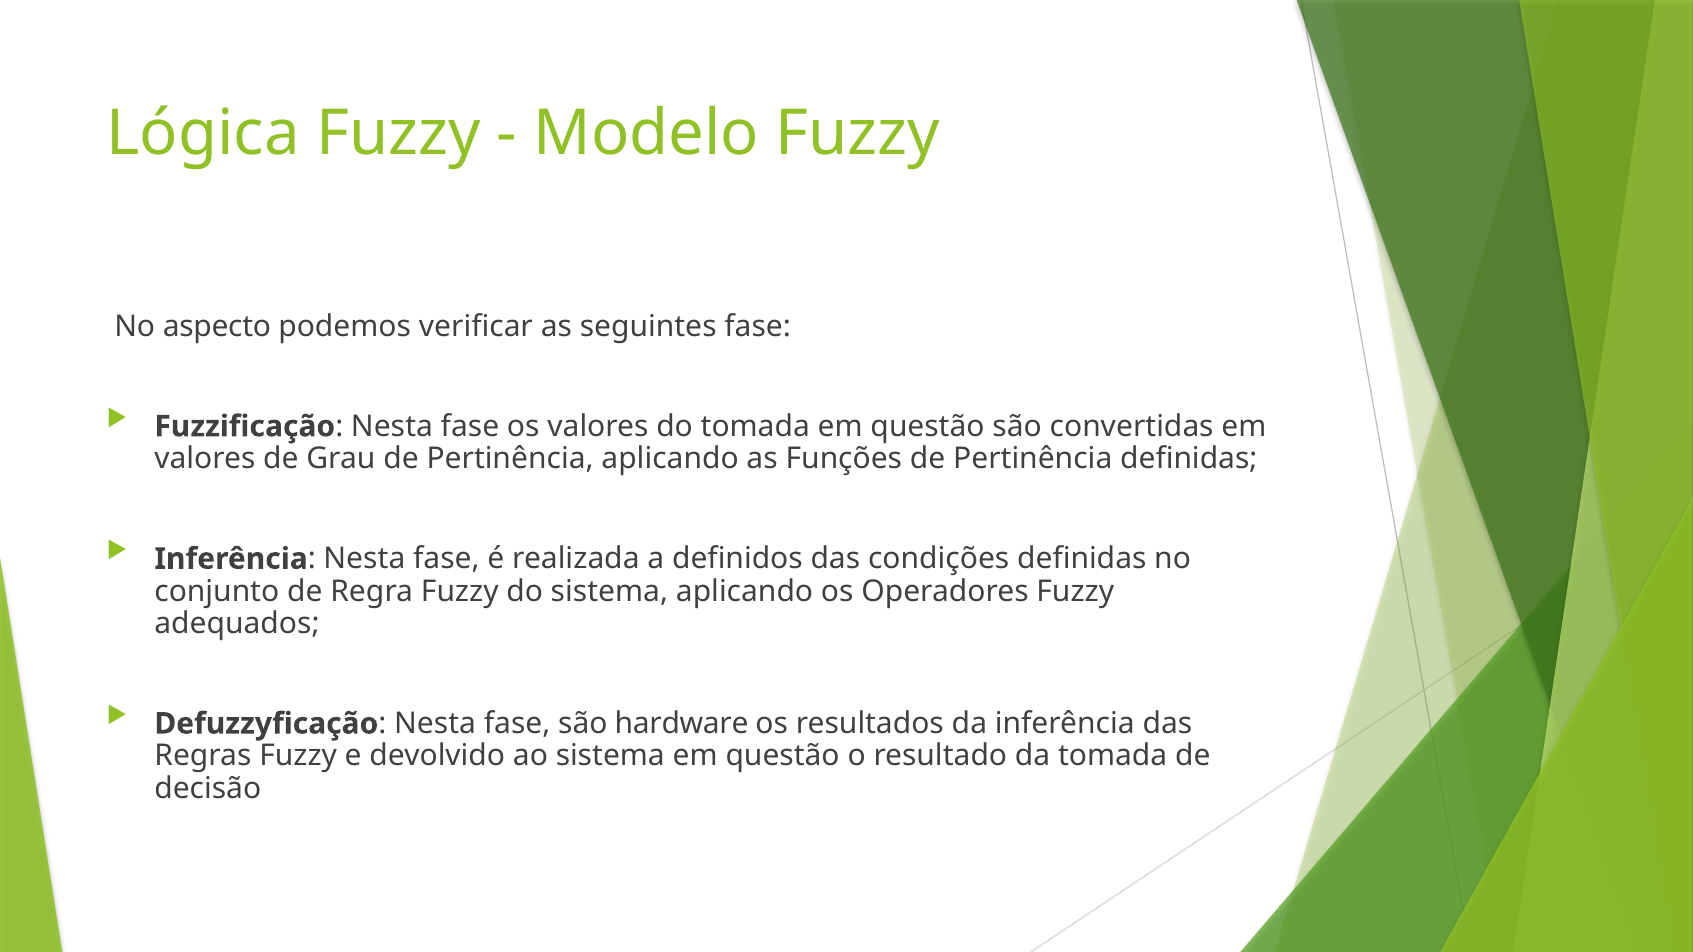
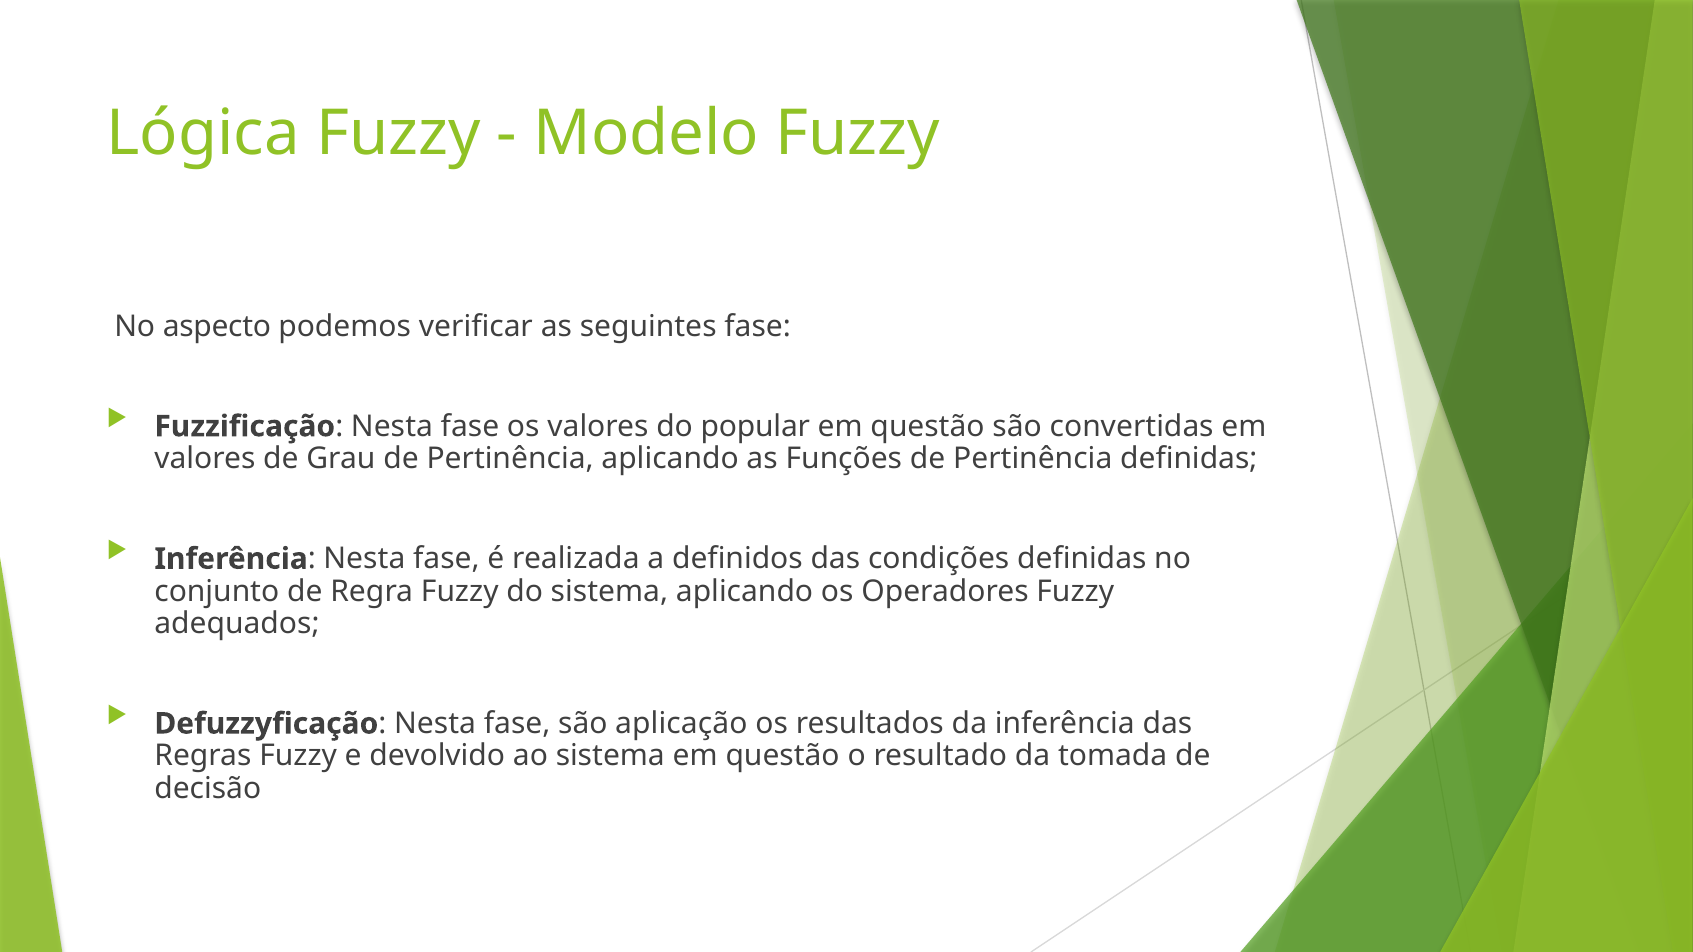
do tomada: tomada -> popular
hardware: hardware -> aplicação
